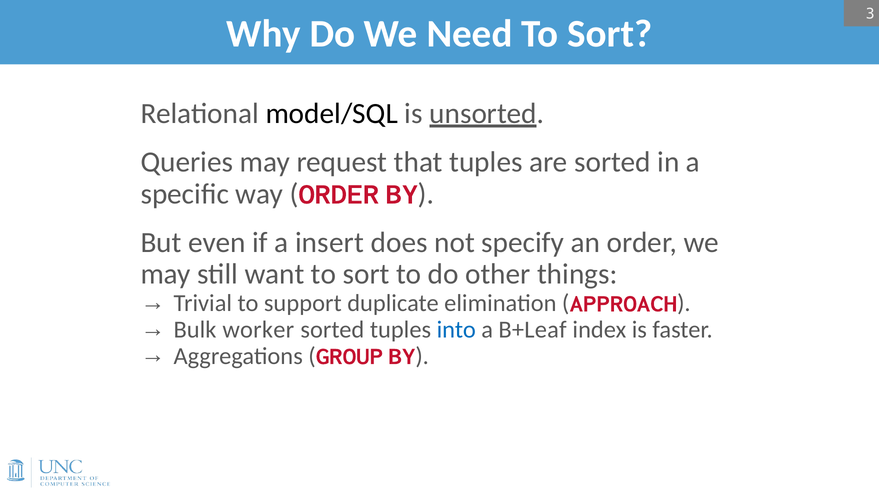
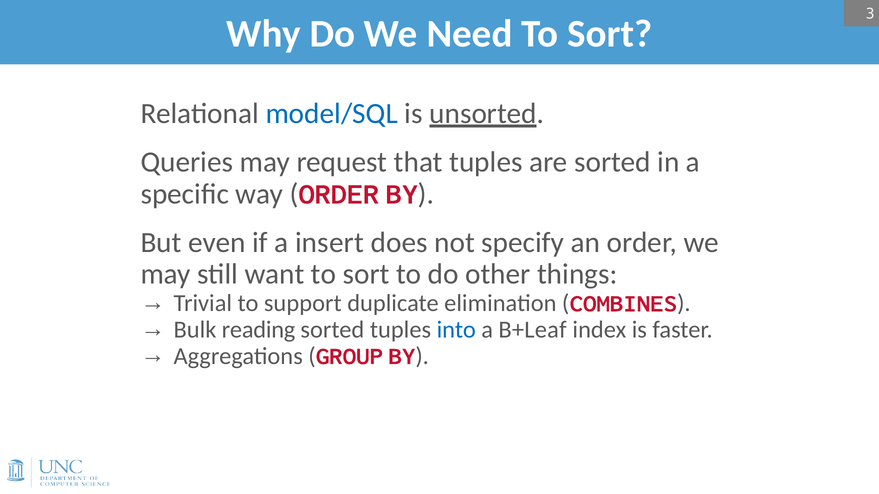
model/SQL colour: black -> blue
APPROACH: APPROACH -> COMBINES
worker: worker -> reading
